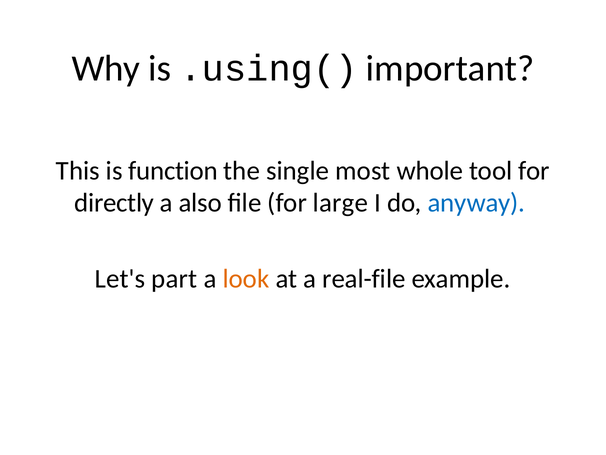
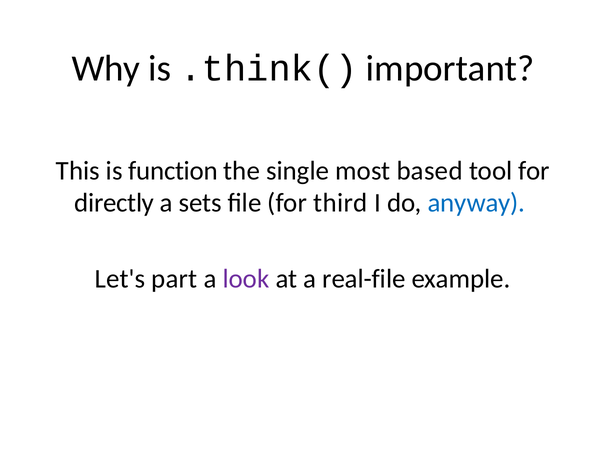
.using(: .using( -> .think(
whole: whole -> based
also: also -> sets
large: large -> third
look colour: orange -> purple
